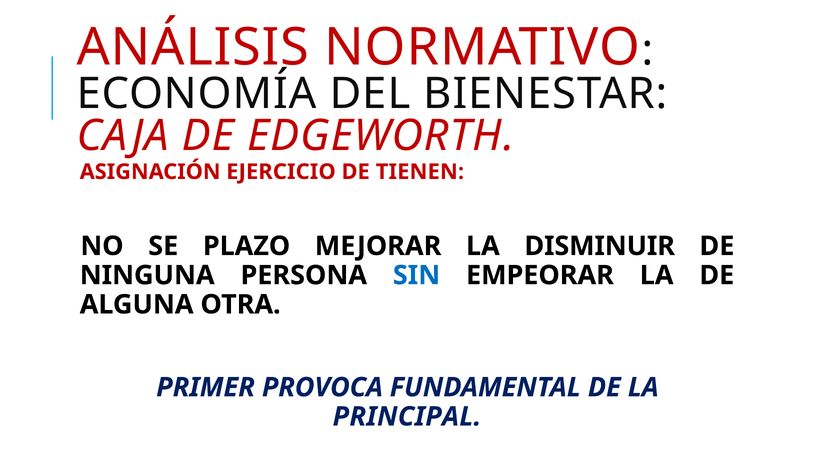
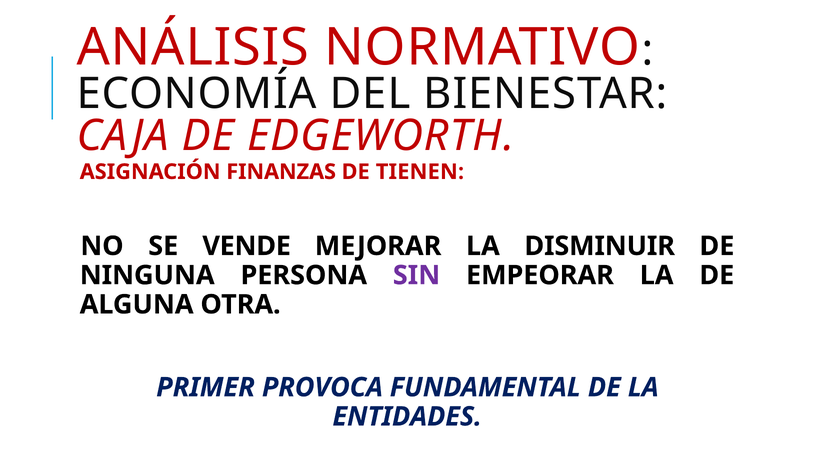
EJERCICIO: EJERCICIO -> FINANZAS
PLAZO: PLAZO -> VENDE
SIN colour: blue -> purple
PRINCIPAL: PRINCIPAL -> ENTIDADES
